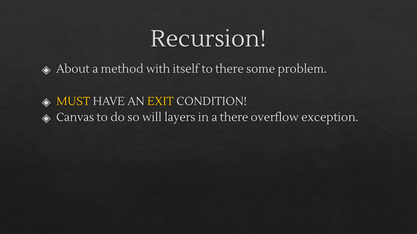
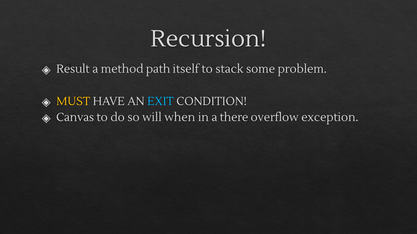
About: About -> Result
with: with -> path
to there: there -> stack
EXIT colour: yellow -> light blue
layers: layers -> when
